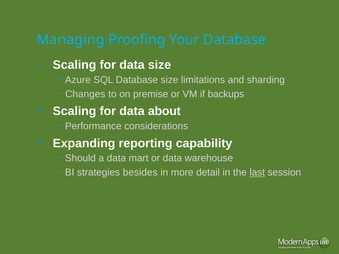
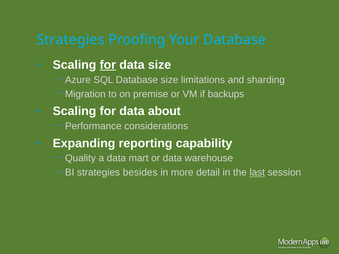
Managing at (71, 40): Managing -> Strategies
for at (108, 65) underline: none -> present
Changes: Changes -> Migration
Should: Should -> Quality
